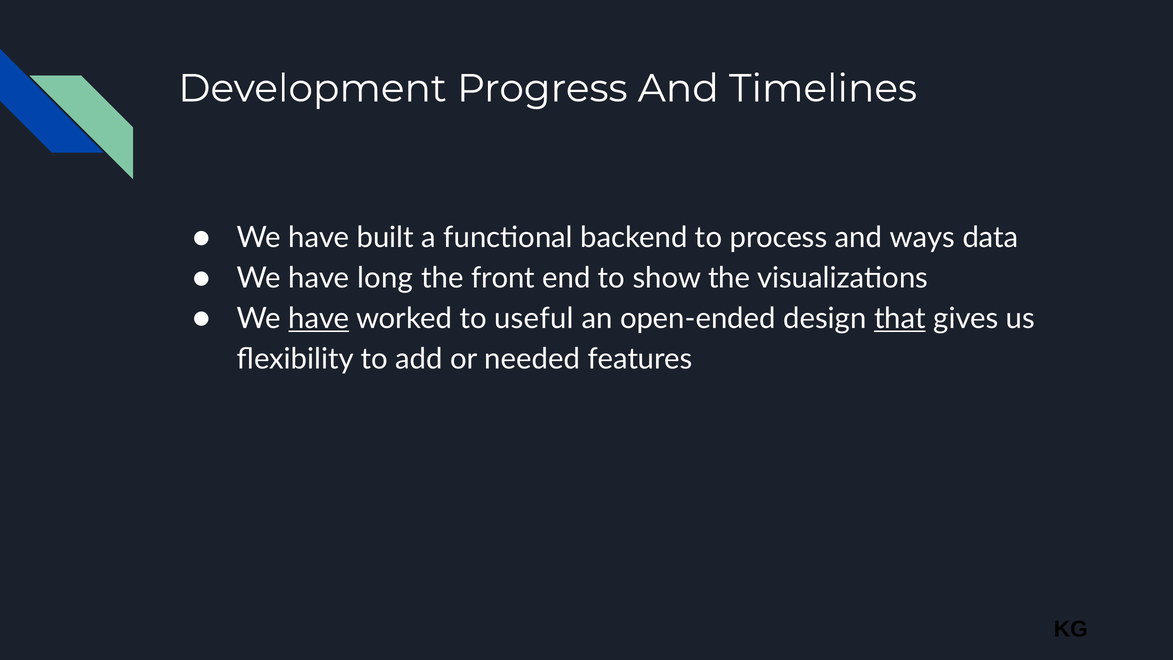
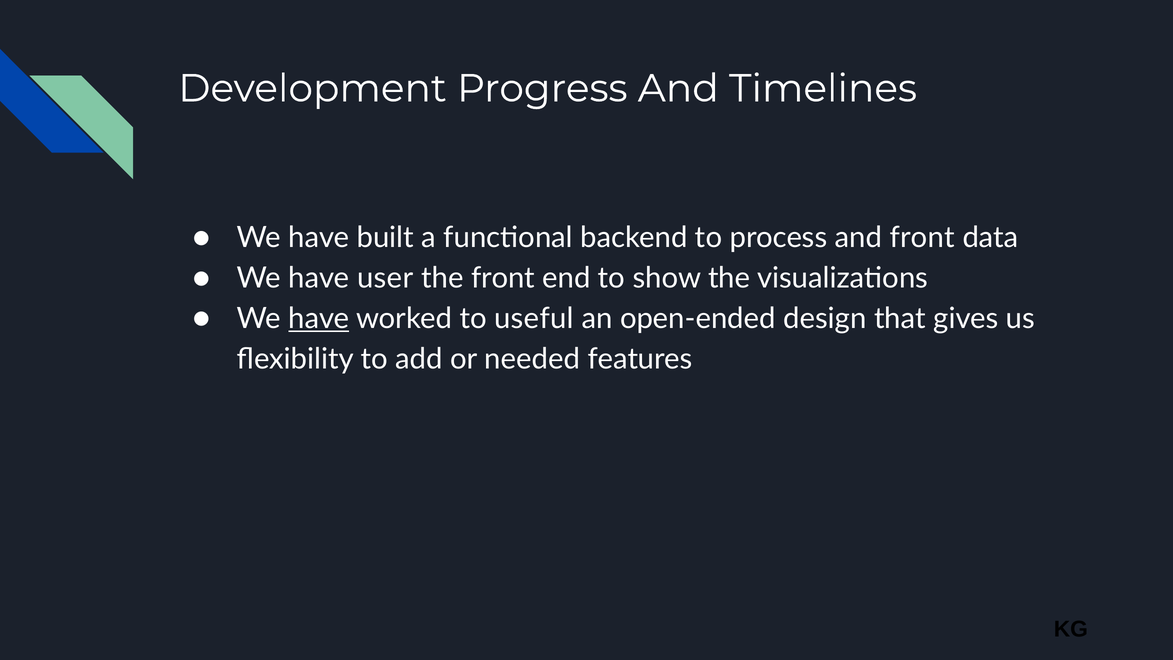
and ways: ways -> front
long: long -> user
that underline: present -> none
